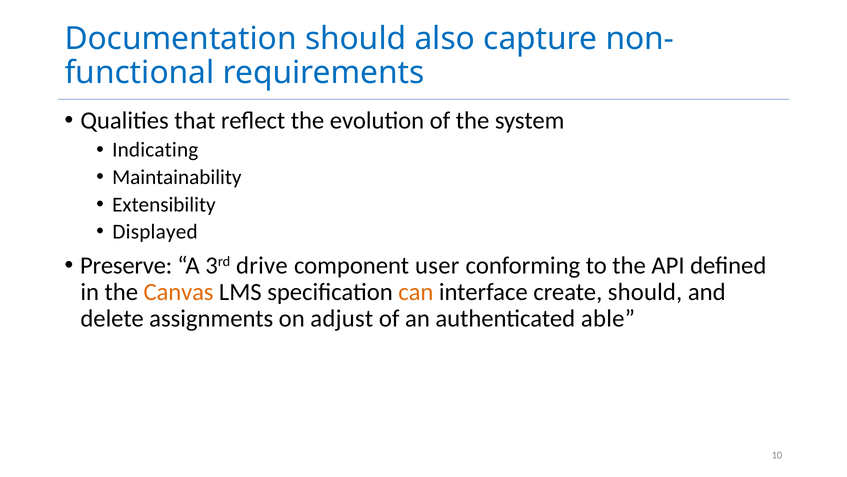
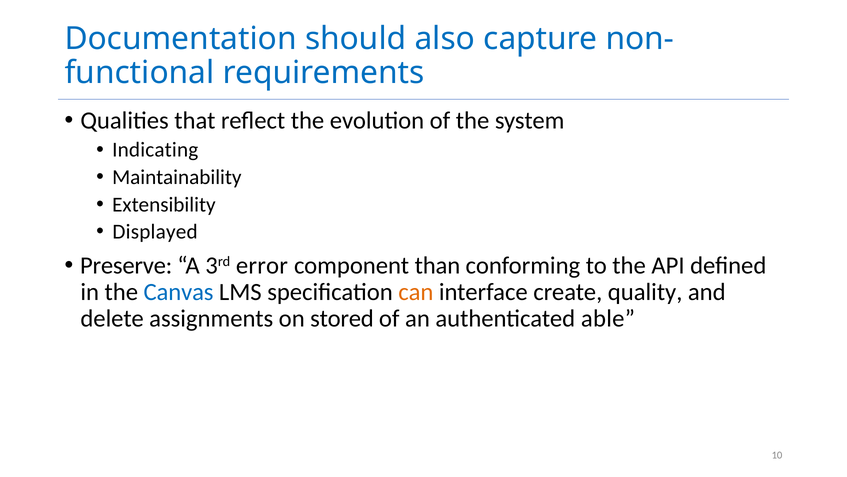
drive: drive -> error
user: user -> than
Canvas colour: orange -> blue
create should: should -> quality
adjust: adjust -> stored
